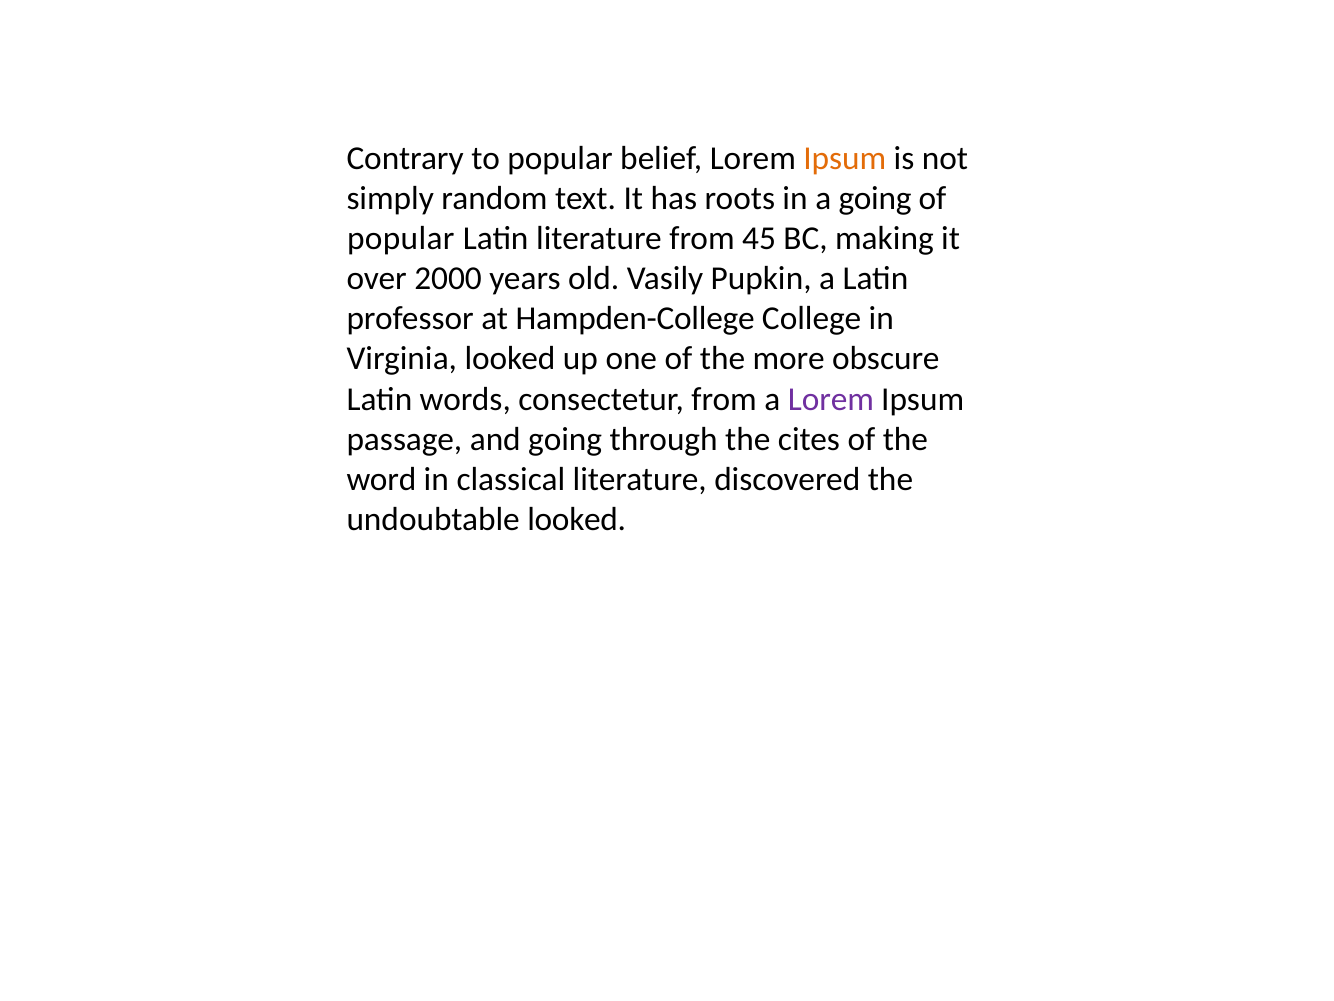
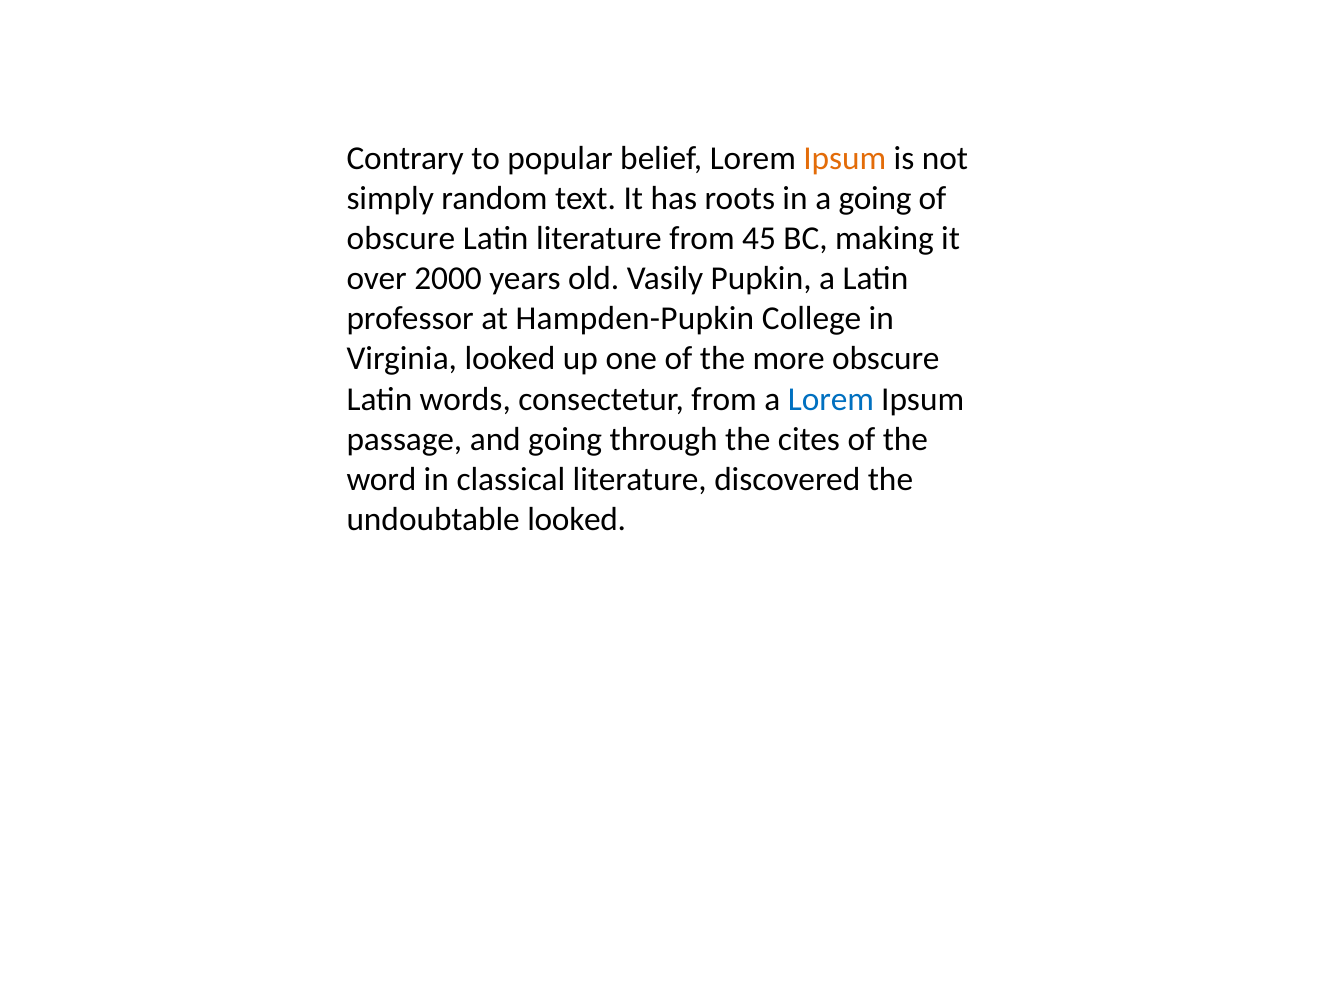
popular at (401, 239): popular -> obscure
Hampden-College: Hampden-College -> Hampden-Pupkin
Lorem at (831, 399) colour: purple -> blue
